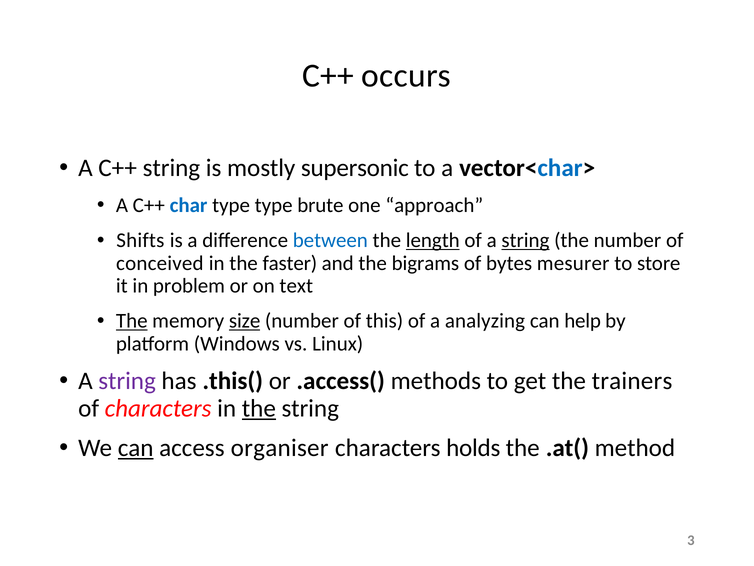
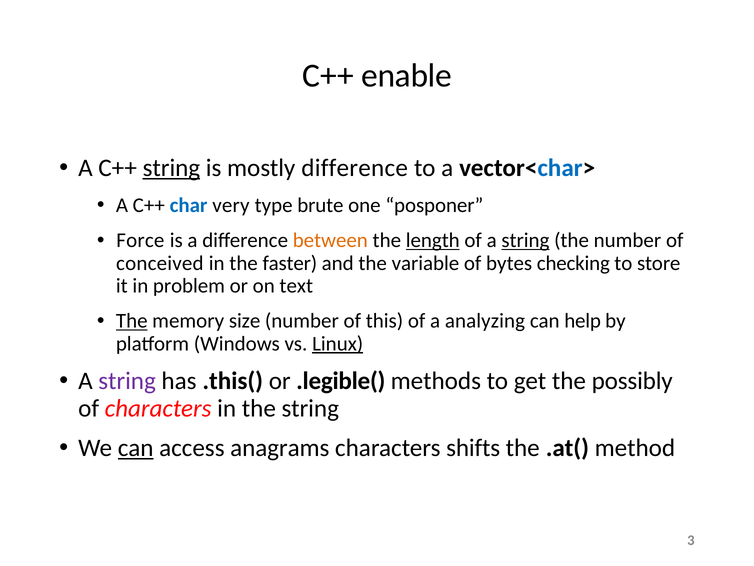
occurs: occurs -> enable
string at (171, 168) underline: none -> present
mostly supersonic: supersonic -> difference
char type: type -> very
approach: approach -> posponer
Shifts: Shifts -> Force
between colour: blue -> orange
bigrams: bigrams -> variable
mesurer: mesurer -> checking
size underline: present -> none
Linux underline: none -> present
.access(: .access( -> .legible(
trainers: trainers -> possibly
the at (259, 408) underline: present -> none
organiser: organiser -> anagrams
holds: holds -> shifts
